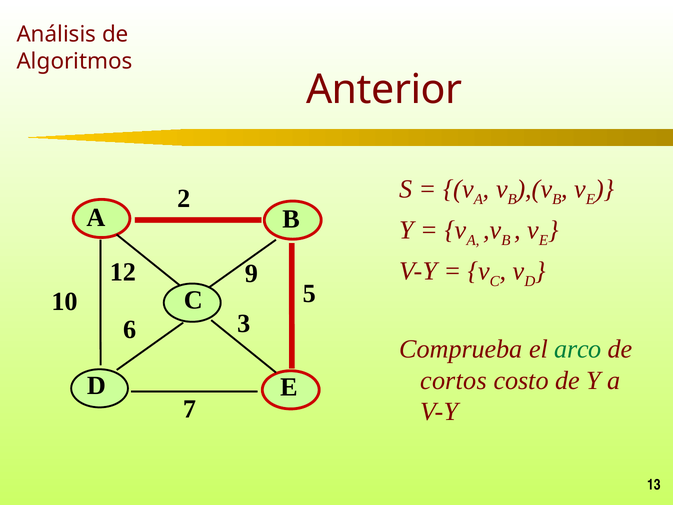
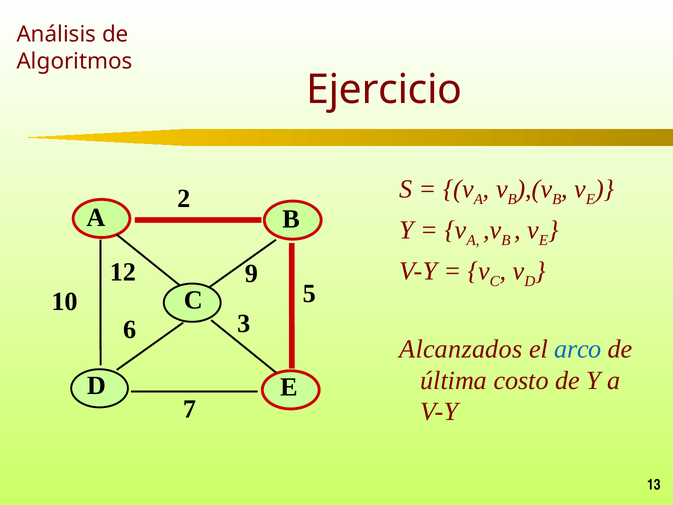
Anterior: Anterior -> Ejercicio
Comprueba: Comprueba -> Alcanzados
arco colour: green -> blue
cortos: cortos -> última
